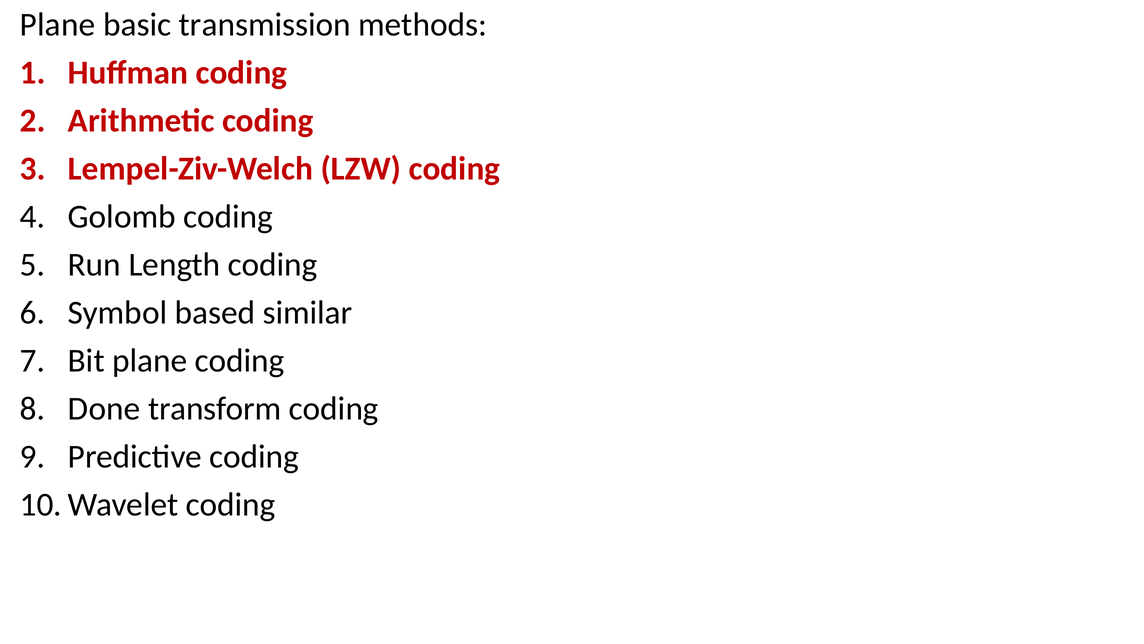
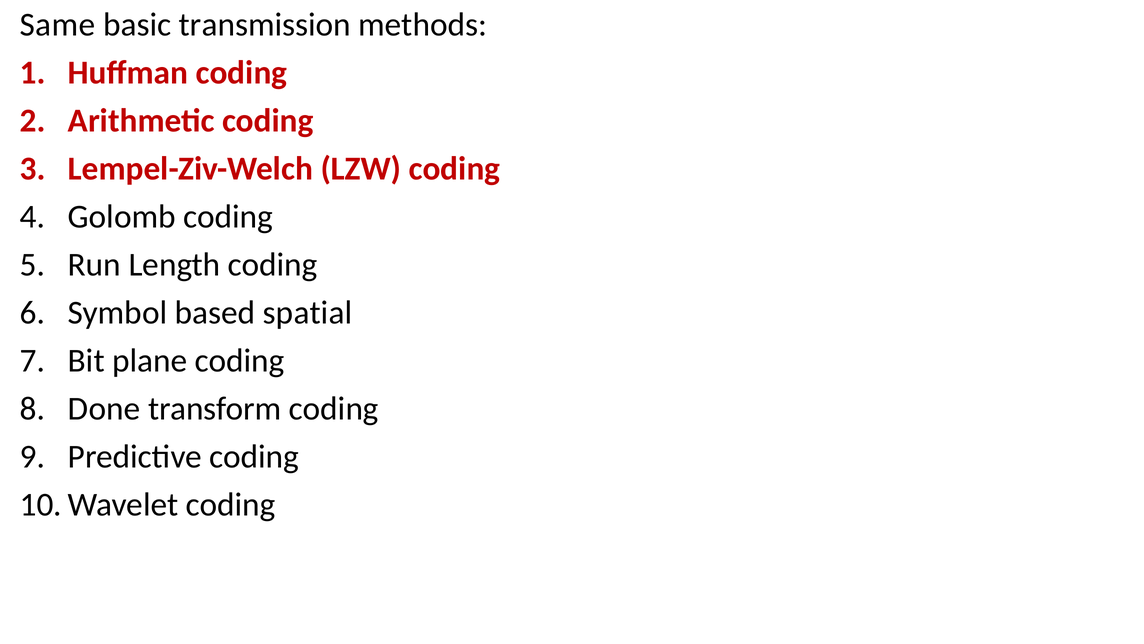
Plane at (58, 25): Plane -> Same
similar: similar -> spatial
